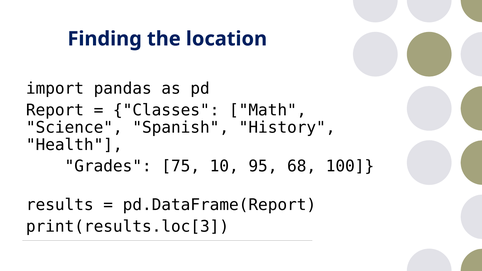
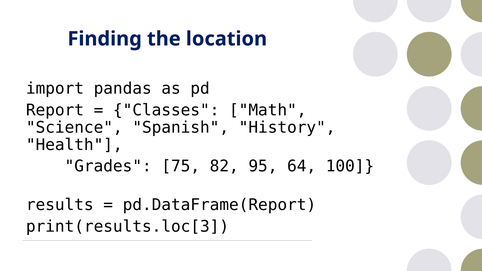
10: 10 -> 82
68: 68 -> 64
